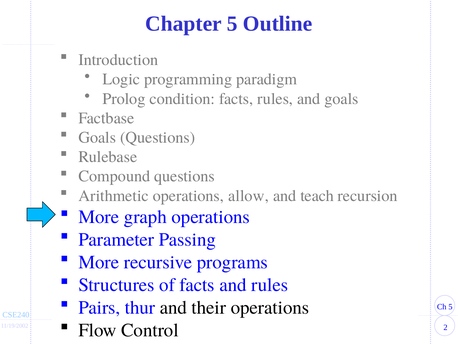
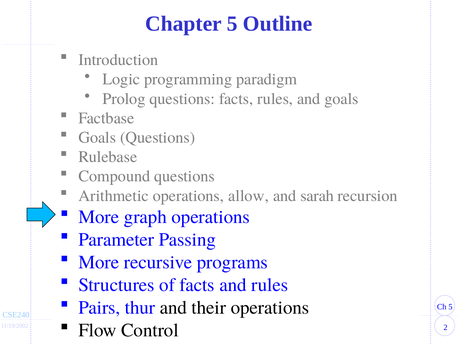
Prolog condition: condition -> questions
teach: teach -> sarah
